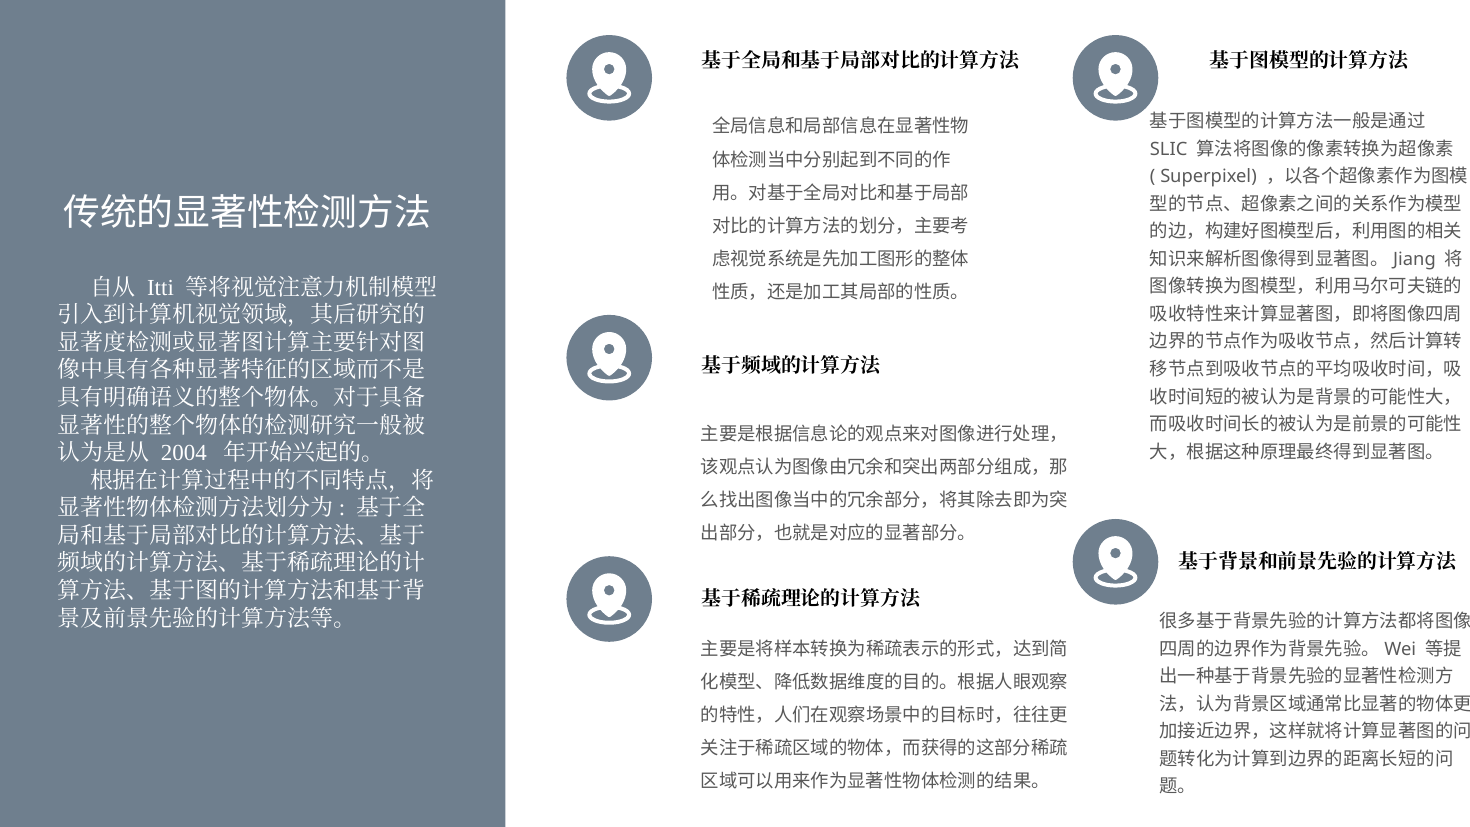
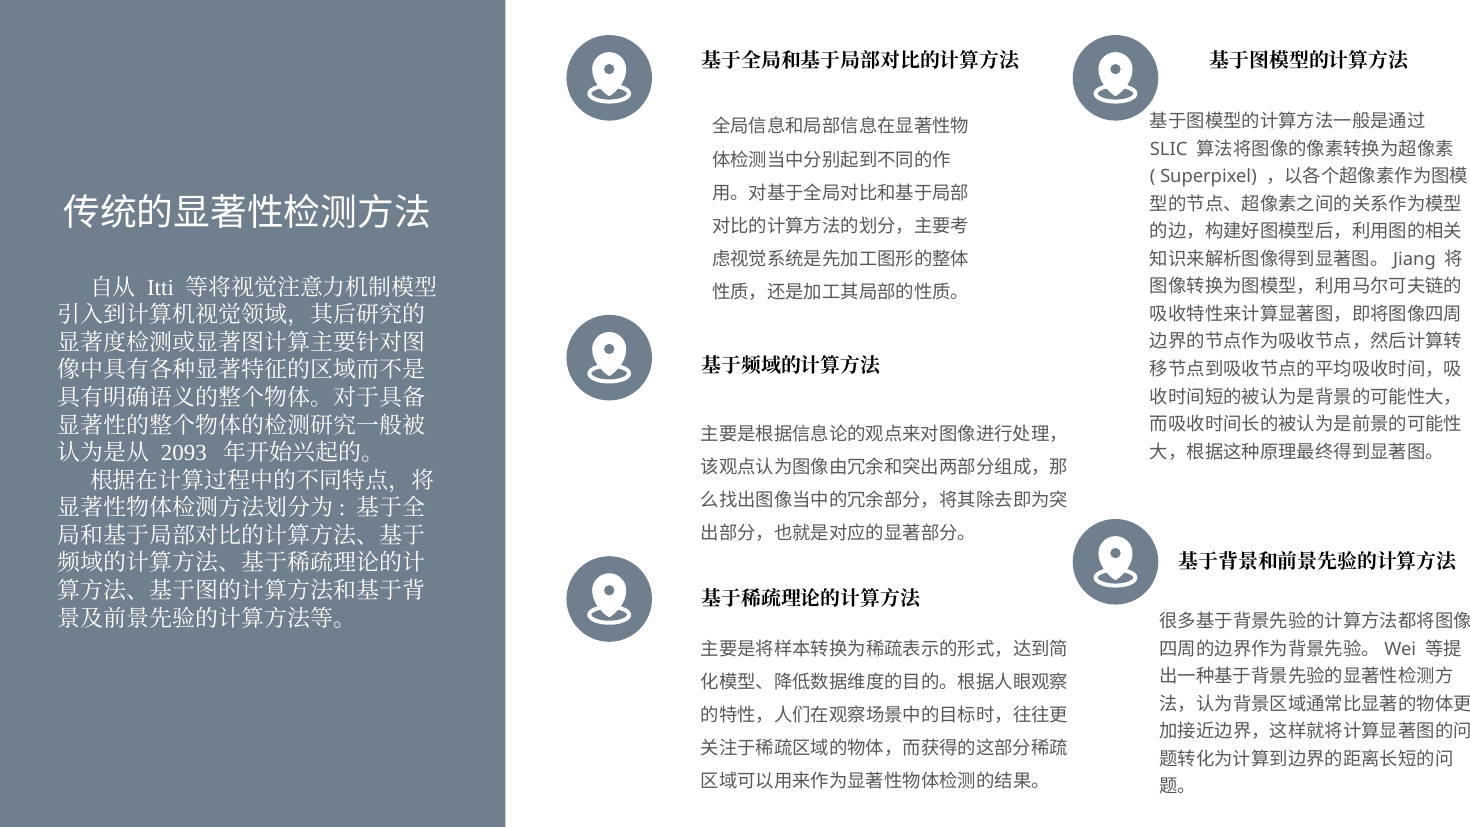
2004: 2004 -> 2093
